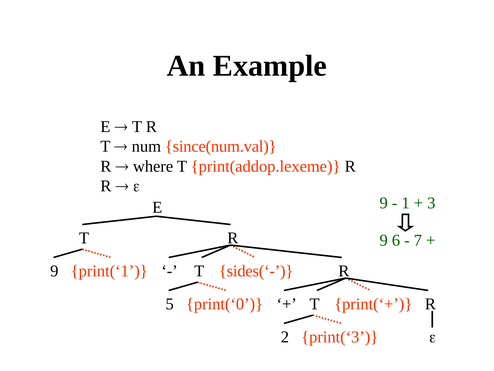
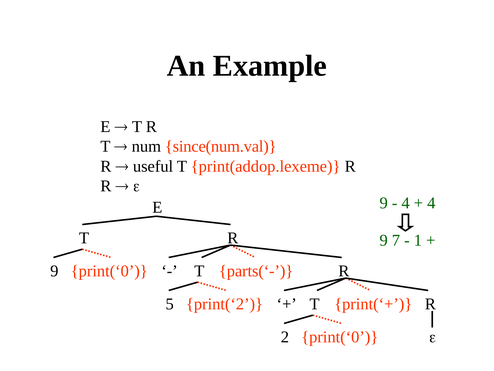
where: where -> useful
1 at (406, 203): 1 -> 4
3 at (431, 203): 3 -> 4
6: 6 -> 7
7: 7 -> 1
9 print(‘1: print(‘1 -> print(‘0
sides(‘-: sides(‘- -> parts(‘-
print(‘0: print(‘0 -> print(‘2
2 print(‘3: print(‘3 -> print(‘0
